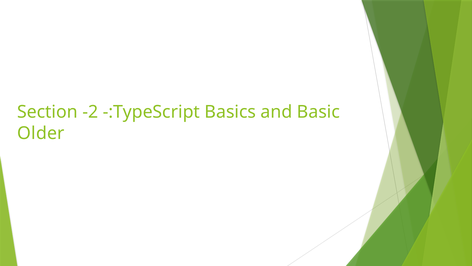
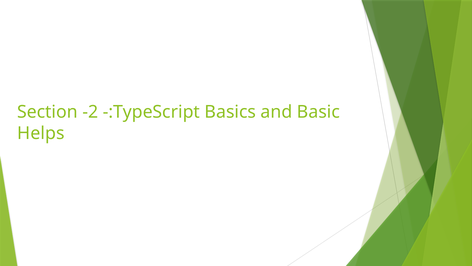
Older: Older -> Helps
